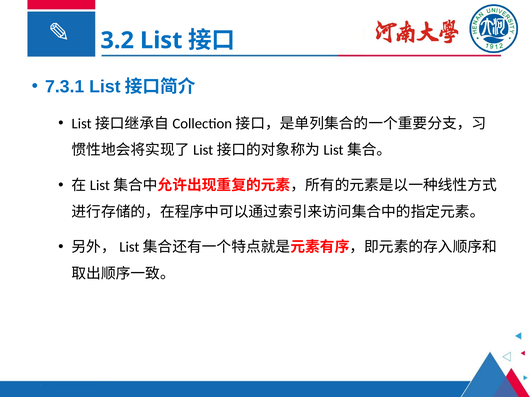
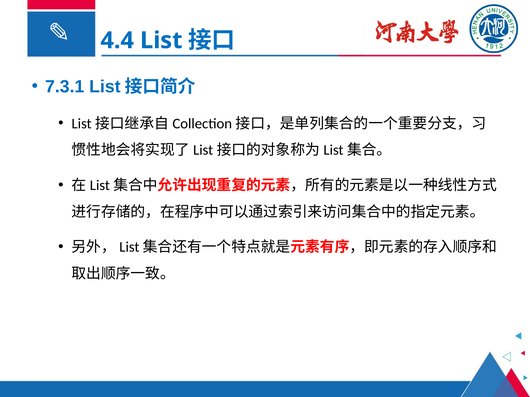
3.2: 3.2 -> 4.4
